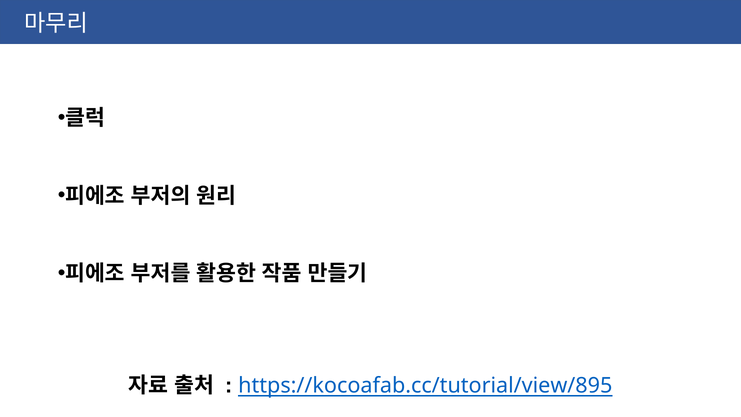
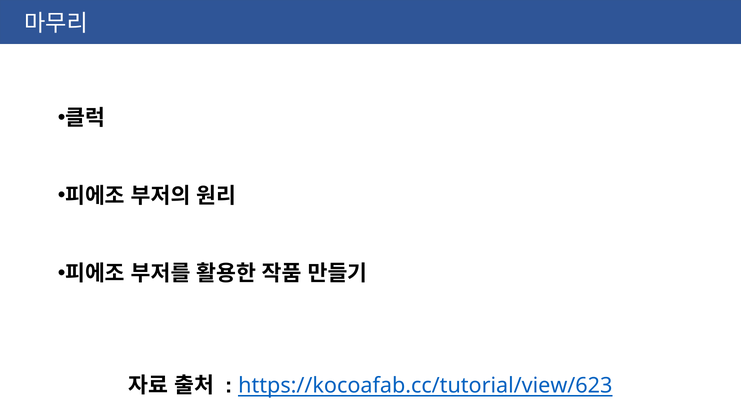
https://kocoafab.cc/tutorial/view/895: https://kocoafab.cc/tutorial/view/895 -> https://kocoafab.cc/tutorial/view/623
